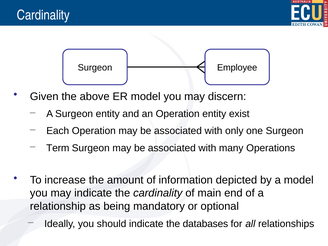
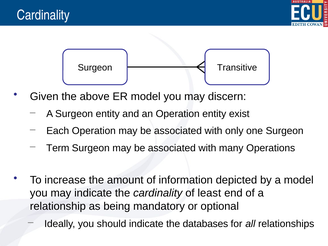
Employee: Employee -> Transitive
main: main -> least
